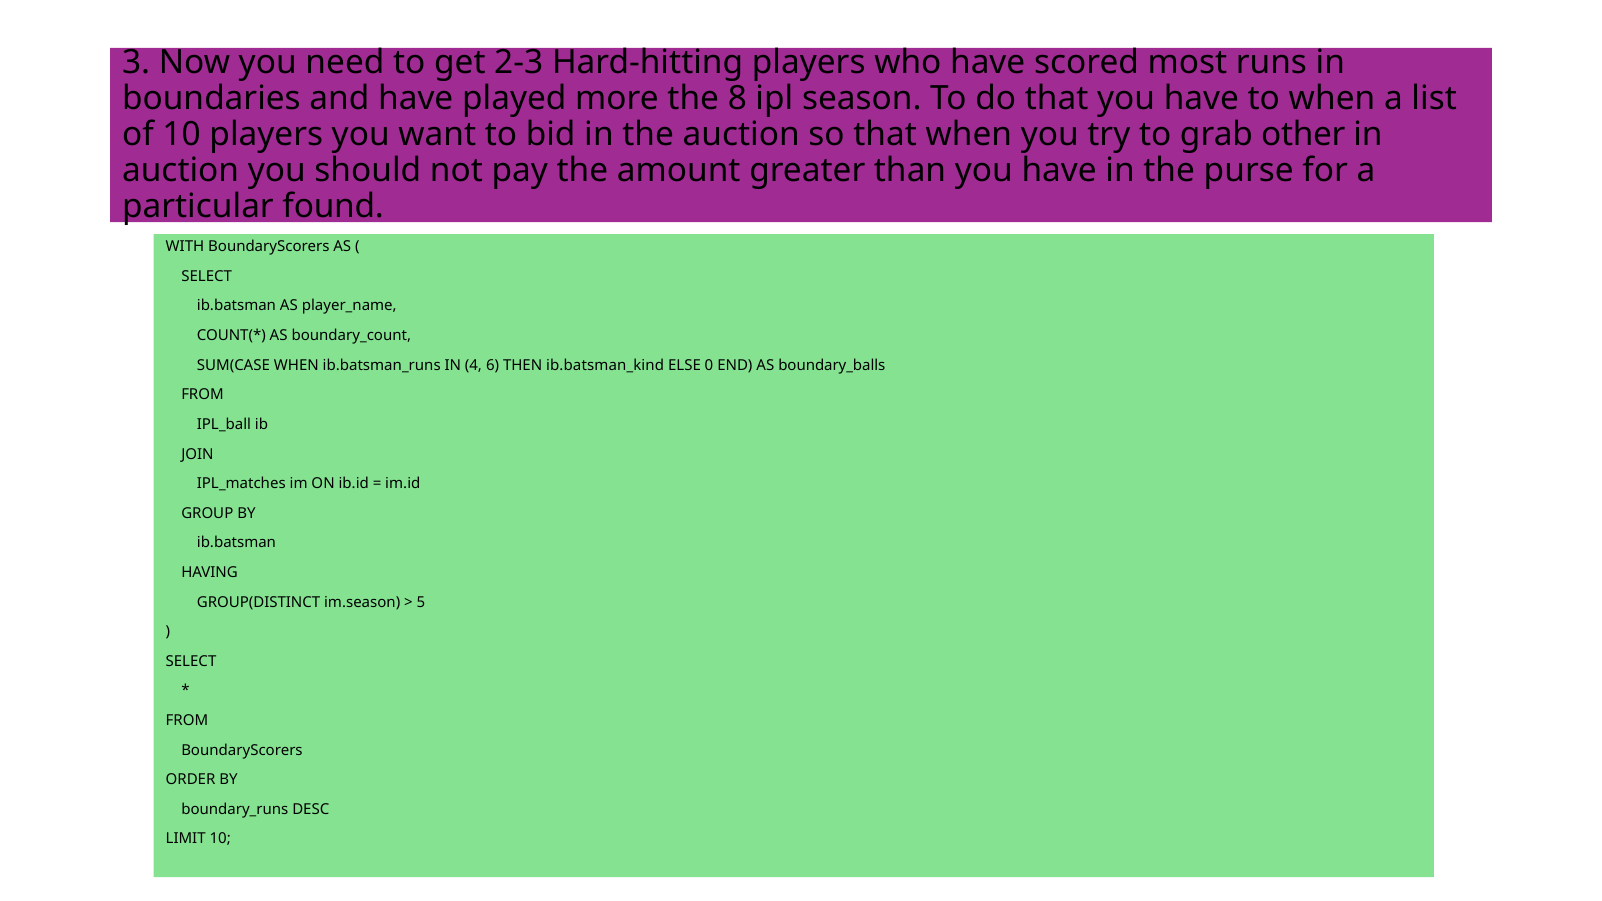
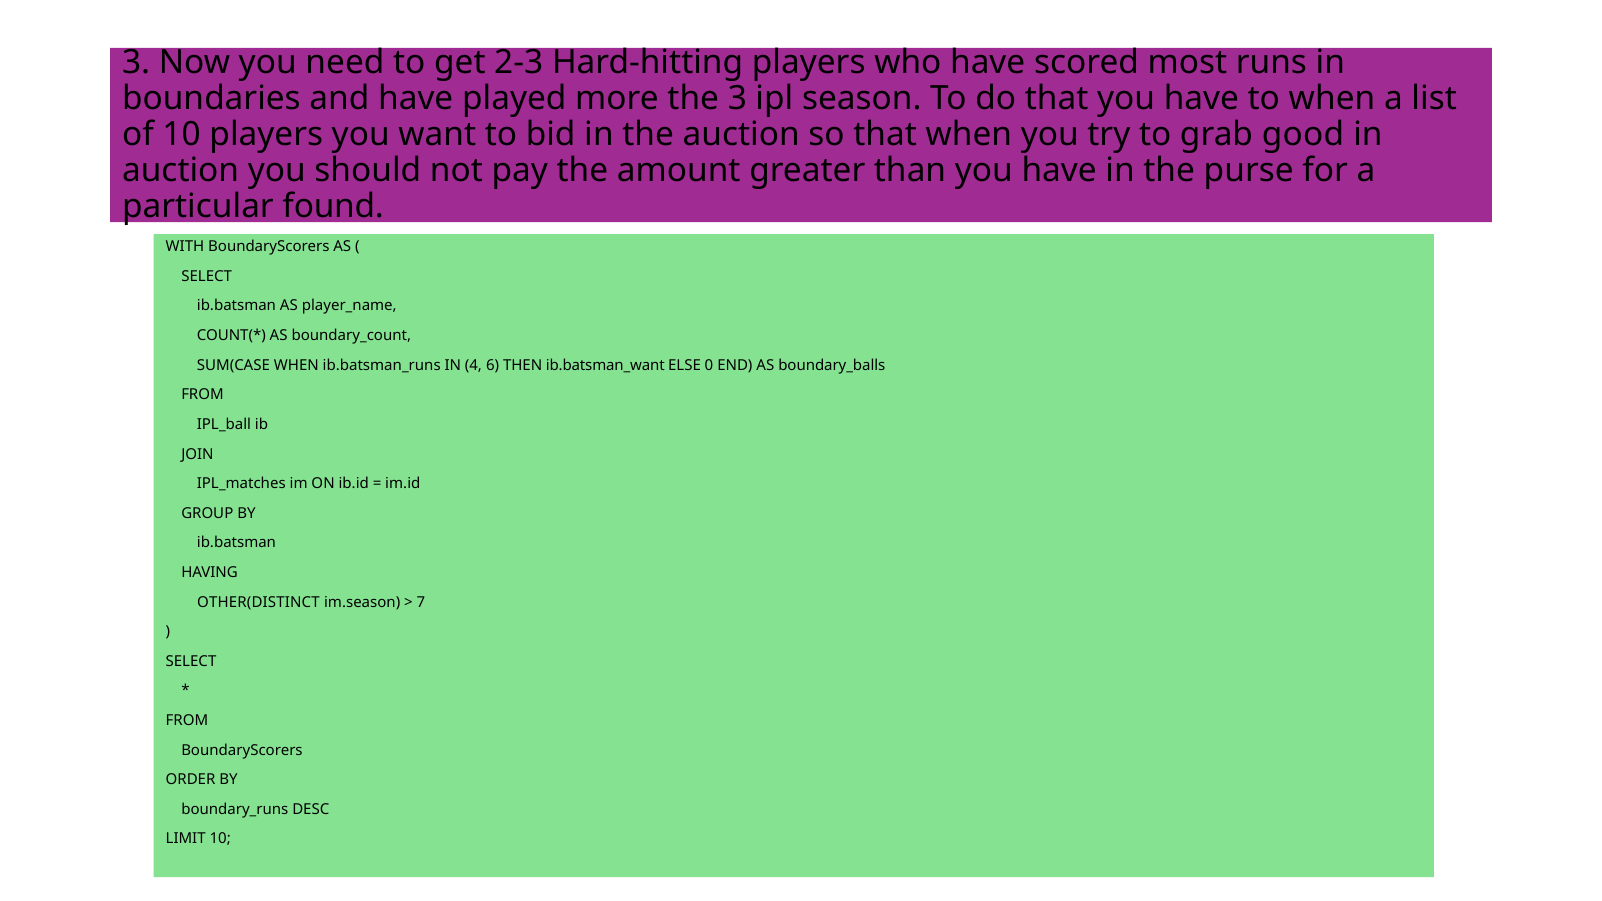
the 8: 8 -> 3
other: other -> good
ib.batsman_kind: ib.batsman_kind -> ib.batsman_want
GROUP(DISTINCT: GROUP(DISTINCT -> OTHER(DISTINCT
5: 5 -> 7
